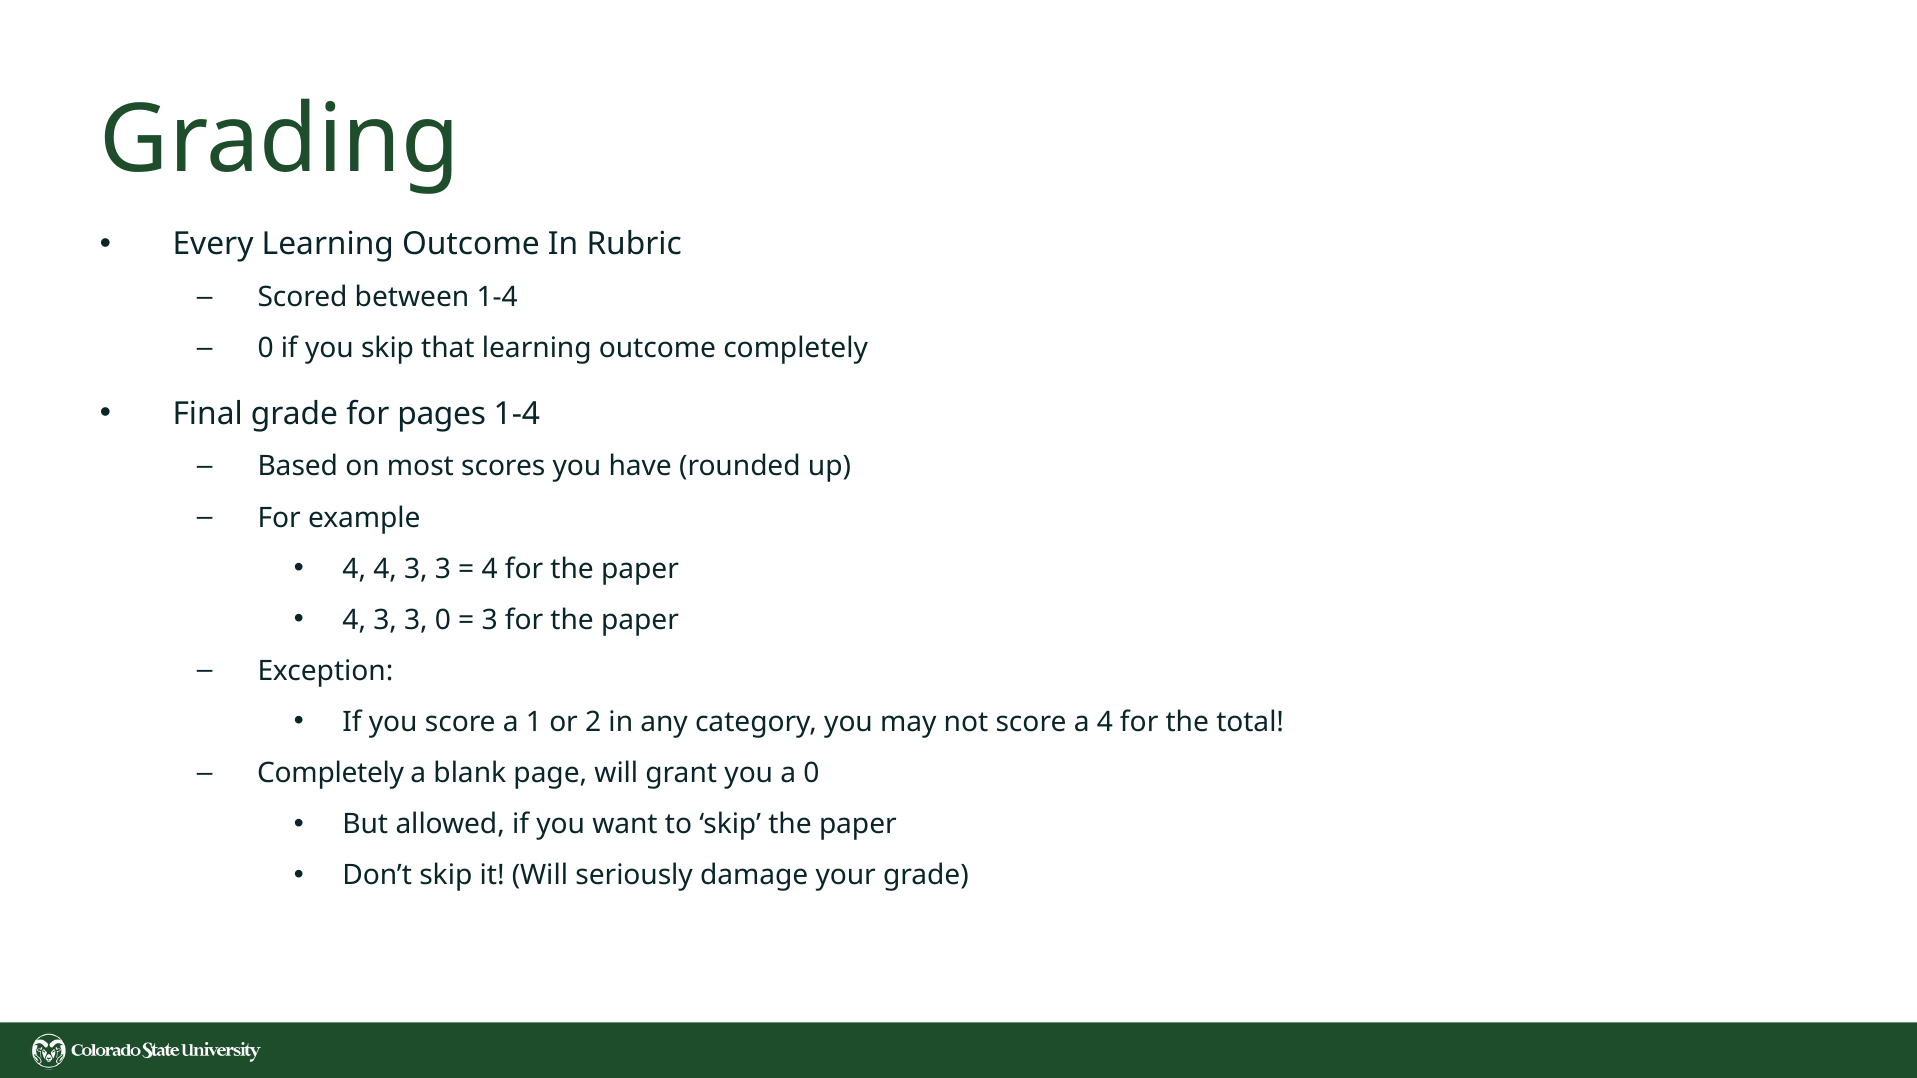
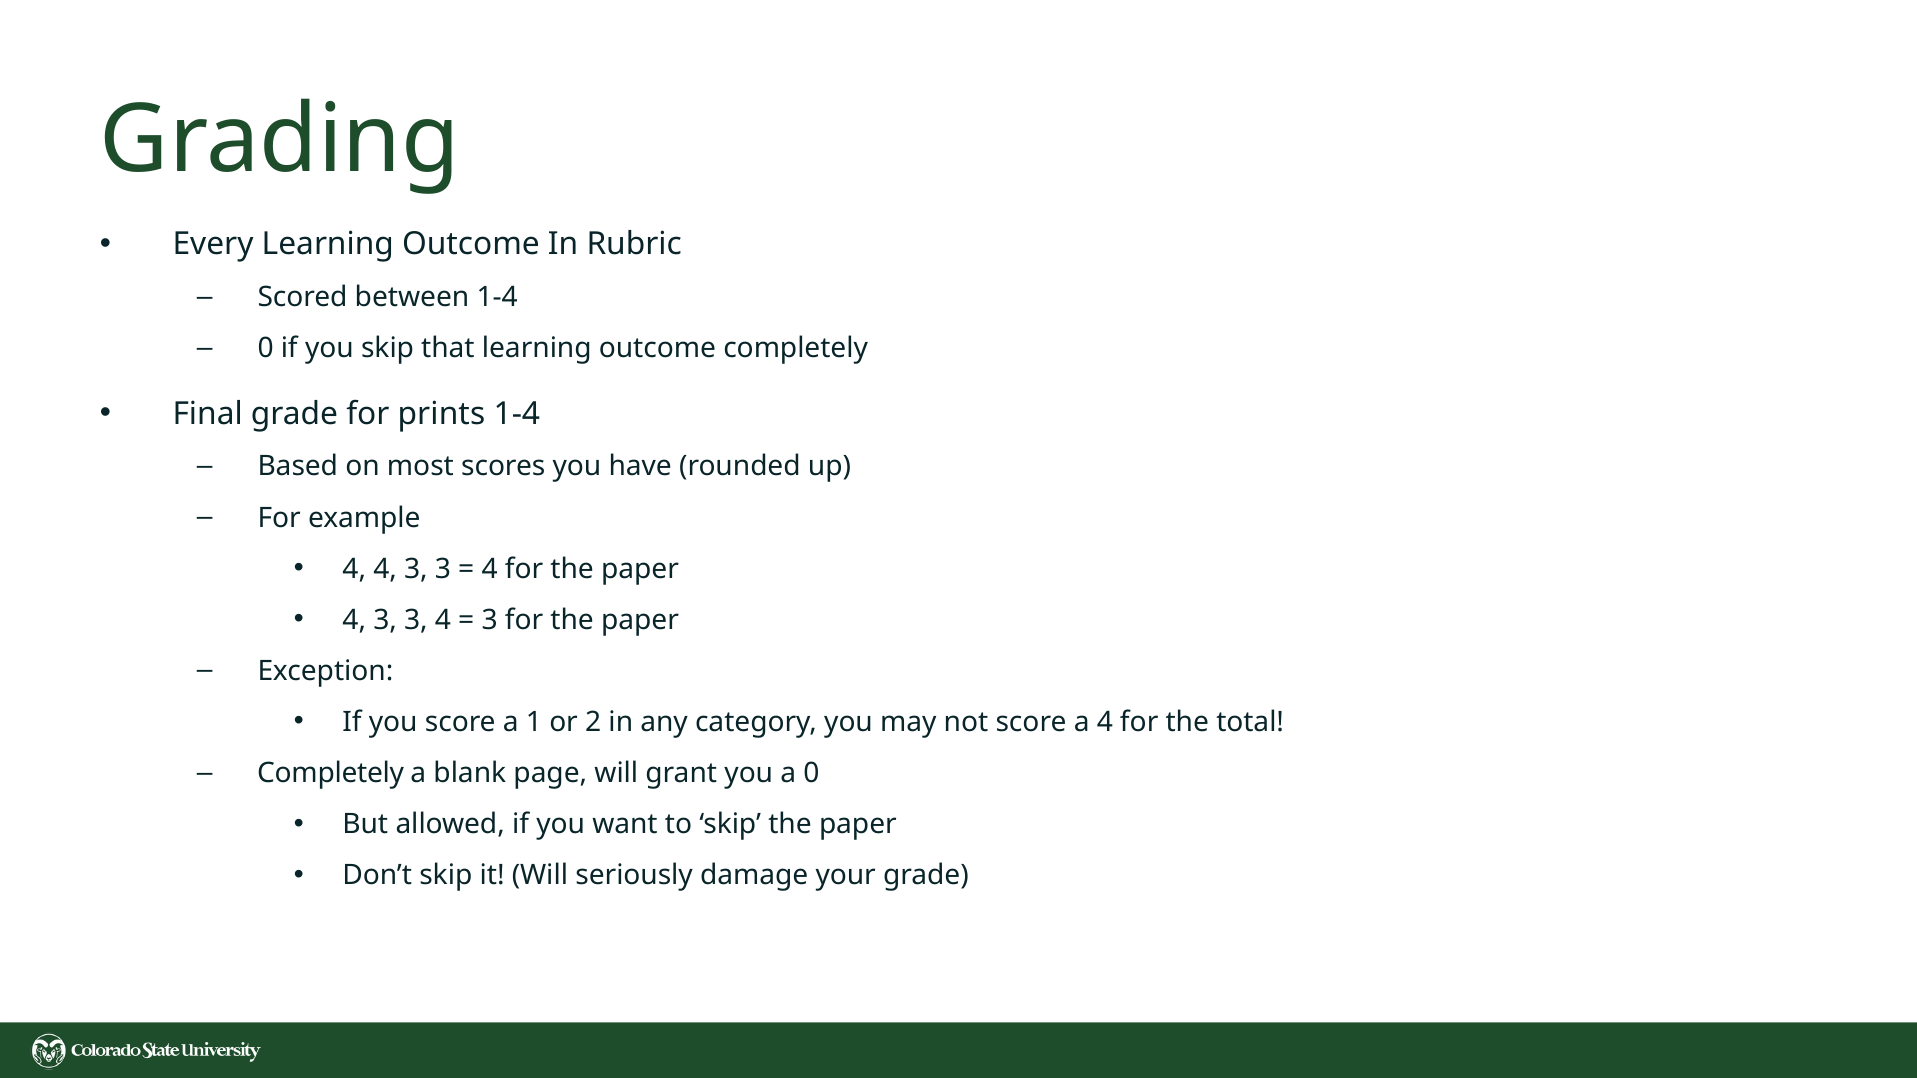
pages: pages -> prints
3 0: 0 -> 4
